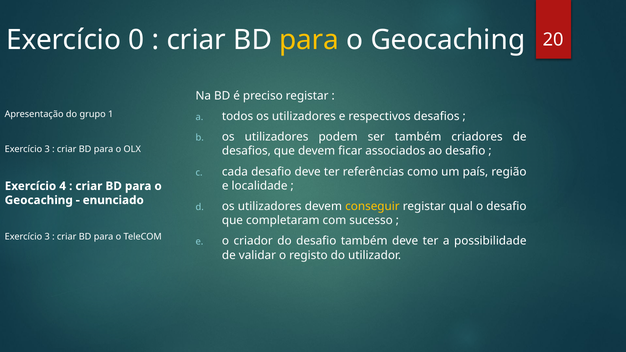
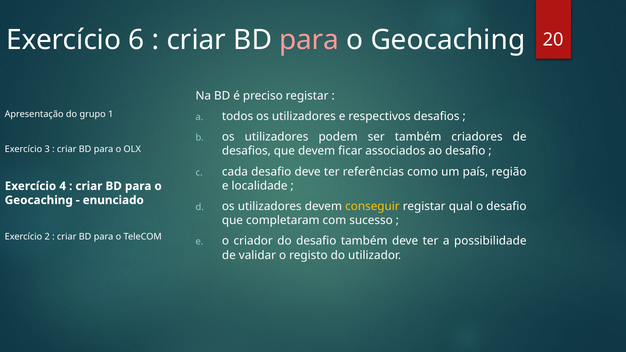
0: 0 -> 6
para at (309, 40) colour: yellow -> pink
3 at (47, 237): 3 -> 2
